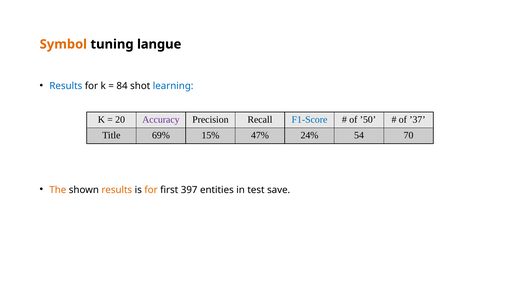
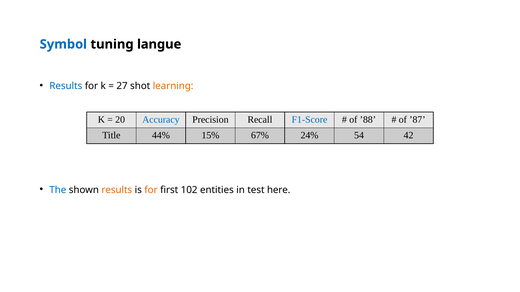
Symbol colour: orange -> blue
84: 84 -> 27
learning colour: blue -> orange
Accuracy colour: purple -> blue
’50: ’50 -> ’88
’37: ’37 -> ’87
69%: 69% -> 44%
47%: 47% -> 67%
70: 70 -> 42
The colour: orange -> blue
397: 397 -> 102
save: save -> here
